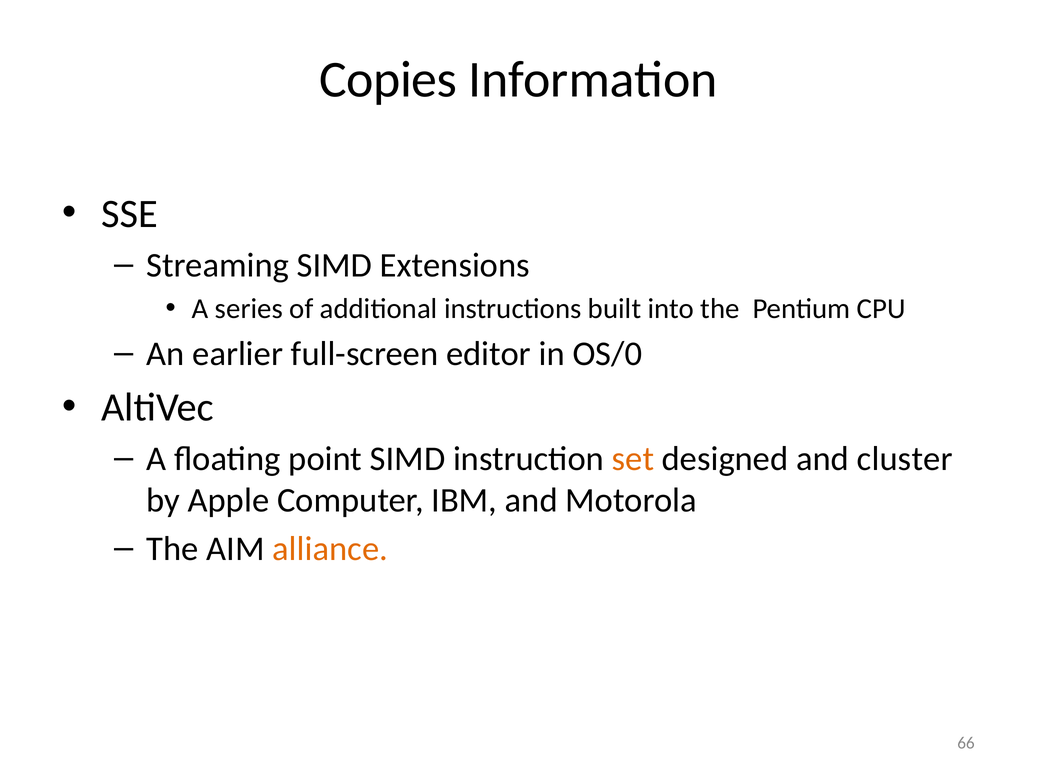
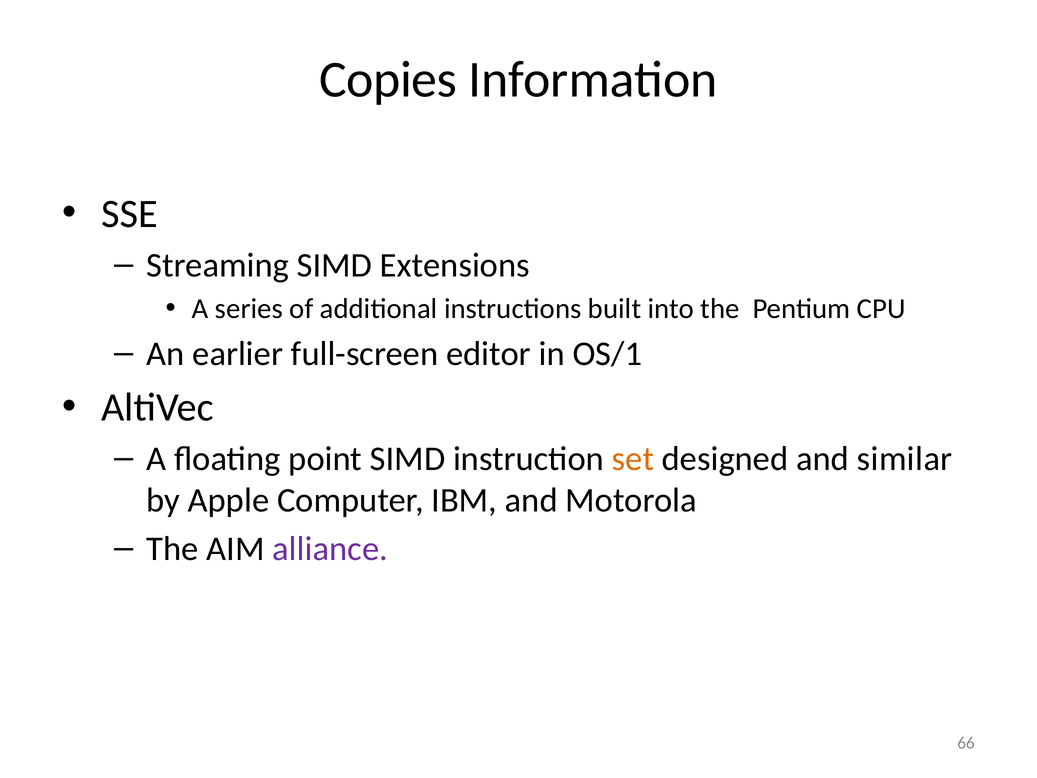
OS/0: OS/0 -> OS/1
cluster: cluster -> similar
alliance colour: orange -> purple
